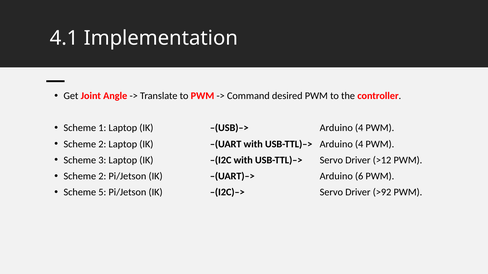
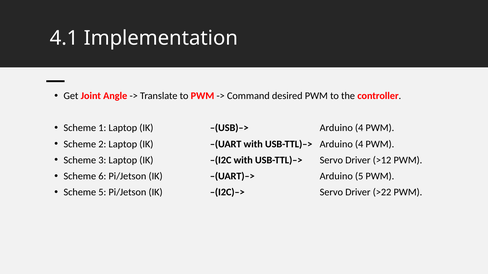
2 at (102, 176): 2 -> 6
Arduino 6: 6 -> 5
>92: >92 -> >22
